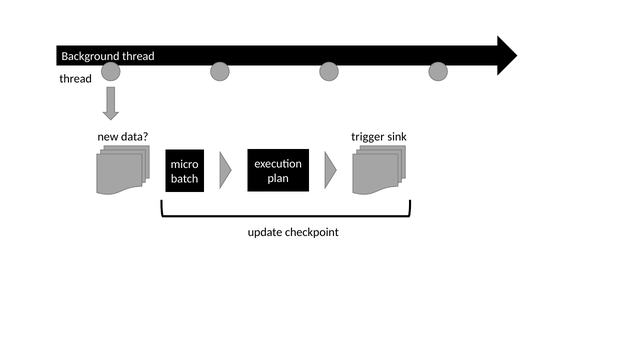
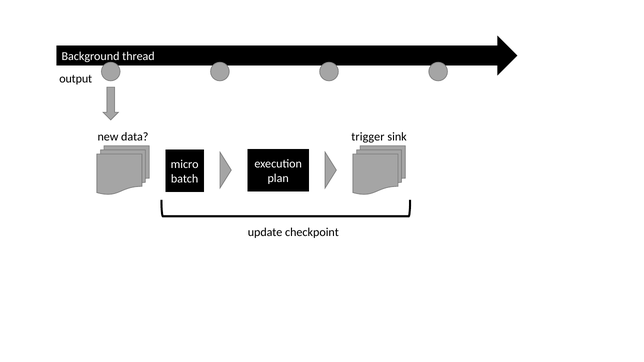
thread at (76, 79): thread -> output
